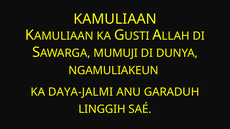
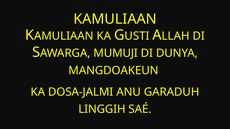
NGAMULIAKEUN: NGAMULIAKEUN -> MANGDOAKEUN
DAYA-JALMI: DAYA-JALMI -> DOSA-JALMI
